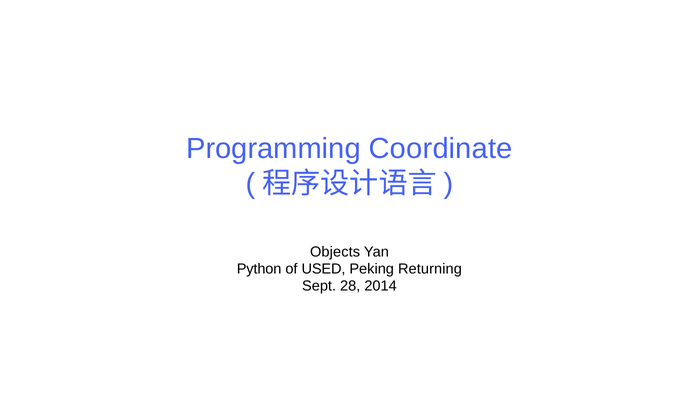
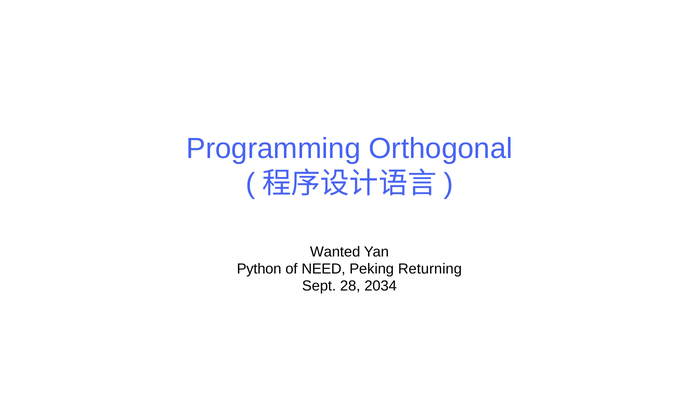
Coordinate: Coordinate -> Orthogonal
Objects: Objects -> Wanted
USED: USED -> NEED
2014: 2014 -> 2034
